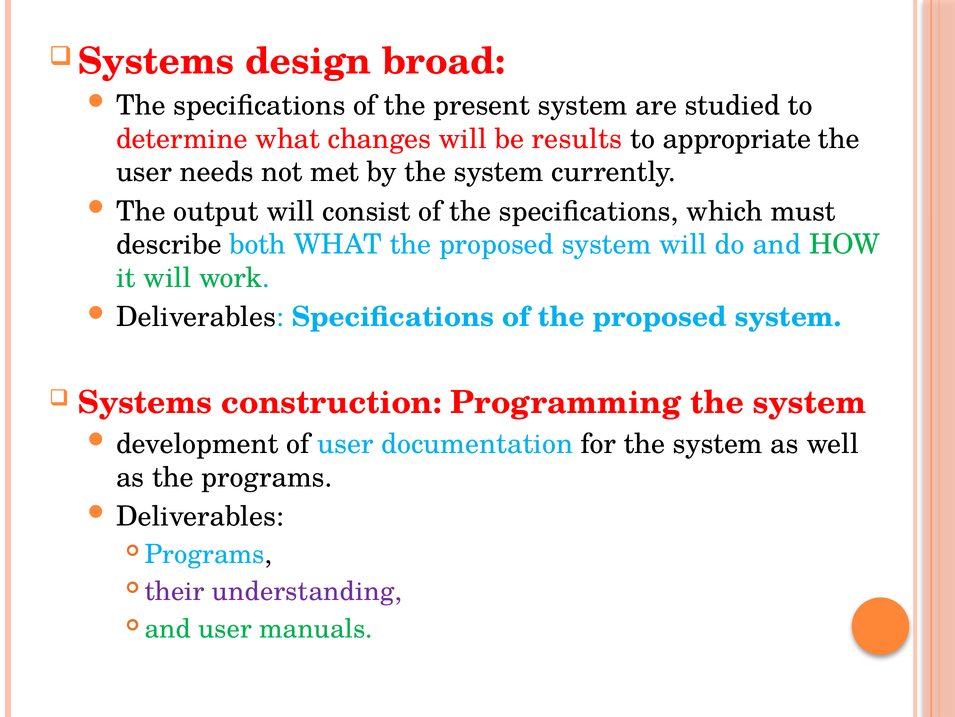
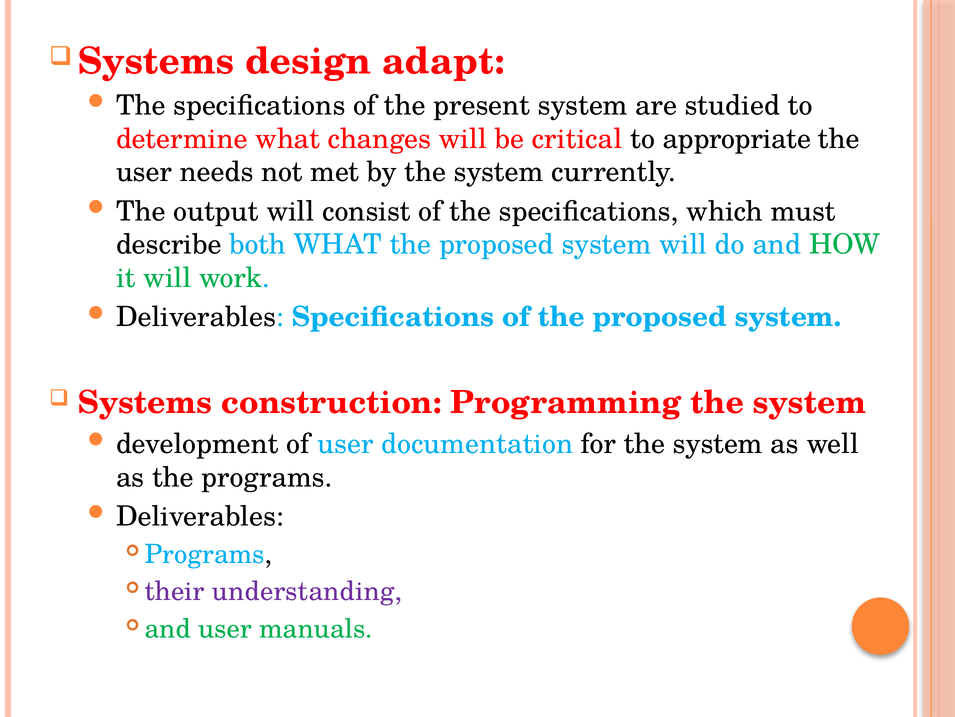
broad: broad -> adapt
results: results -> critical
